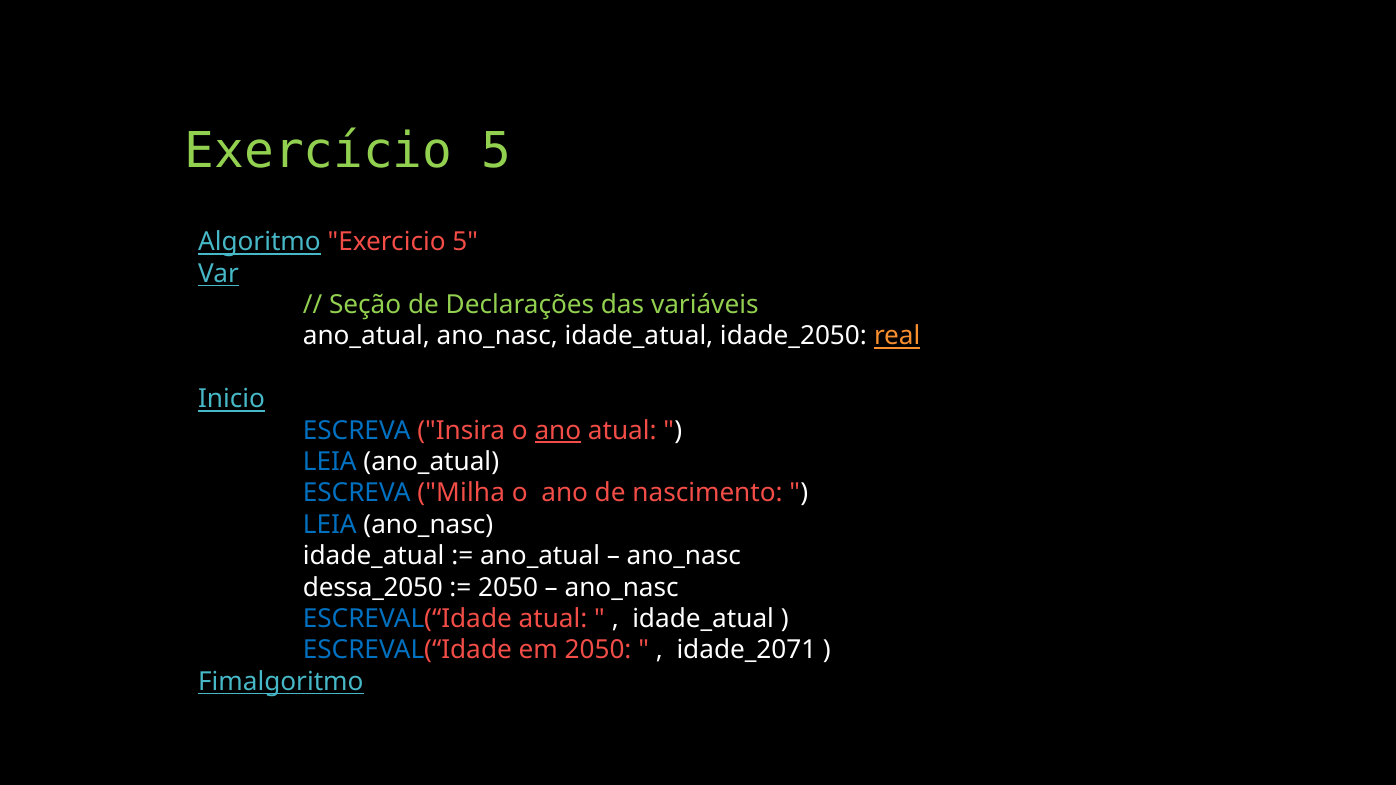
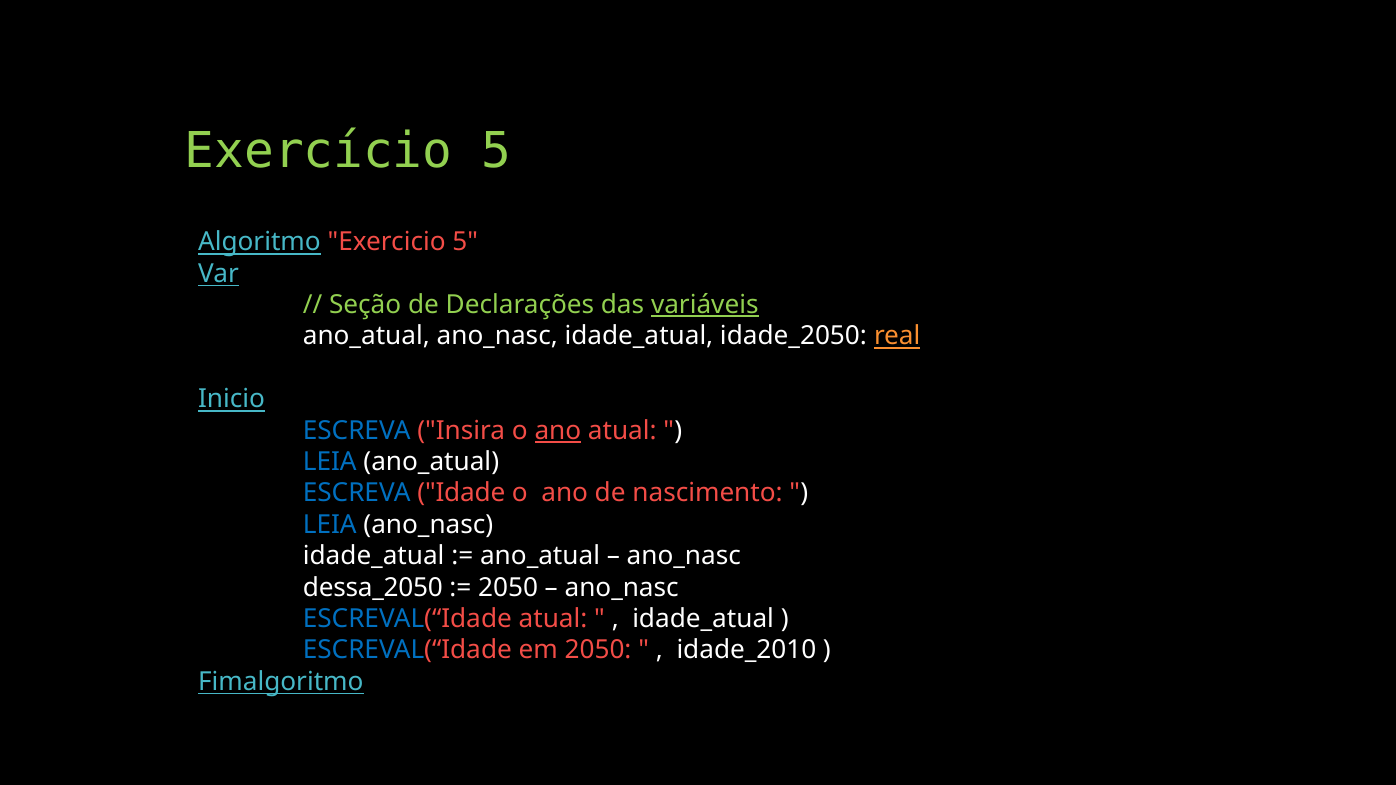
variáveis underline: none -> present
Milha: Milha -> Idade
idade_2071: idade_2071 -> idade_2010
